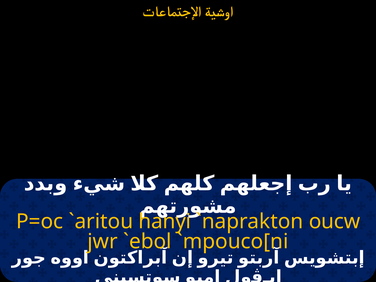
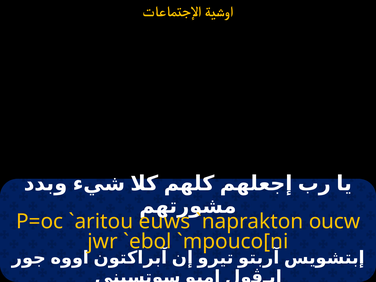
hanyi: hanyi -> euws
